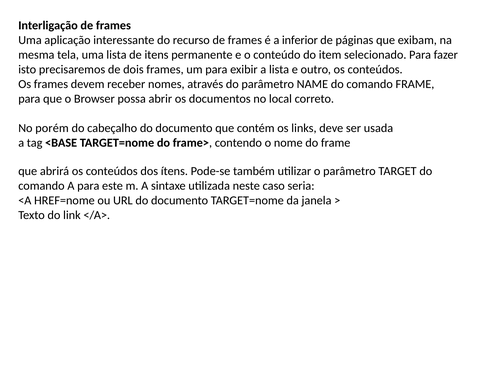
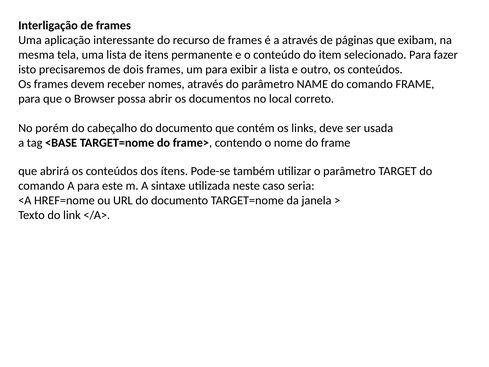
a inferior: inferior -> através
